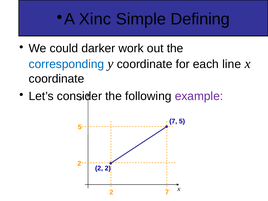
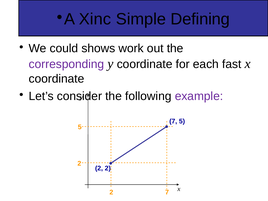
darker: darker -> shows
corresponding colour: blue -> purple
line: line -> fast
